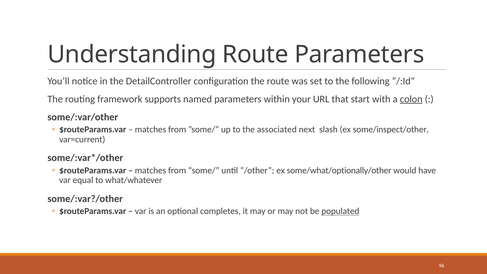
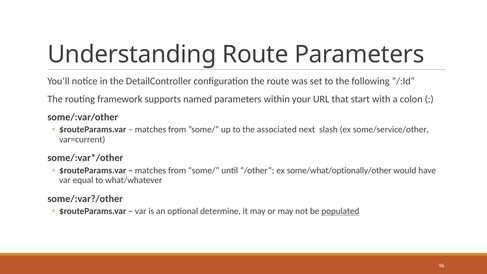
colon underline: present -> none
some/inspect/other: some/inspect/other -> some/service/other
completes: completes -> determine
